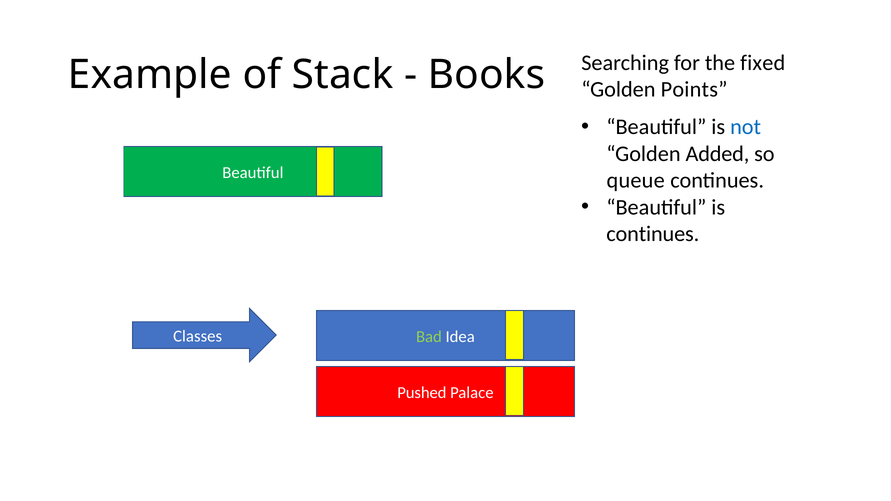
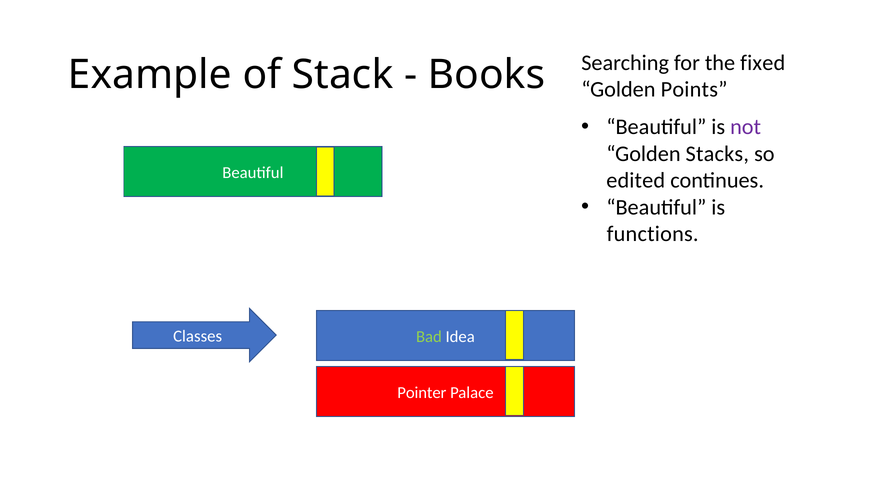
not colour: blue -> purple
Added: Added -> Stacks
queue: queue -> edited
continues at (653, 234): continues -> functions
Pushed: Pushed -> Pointer
